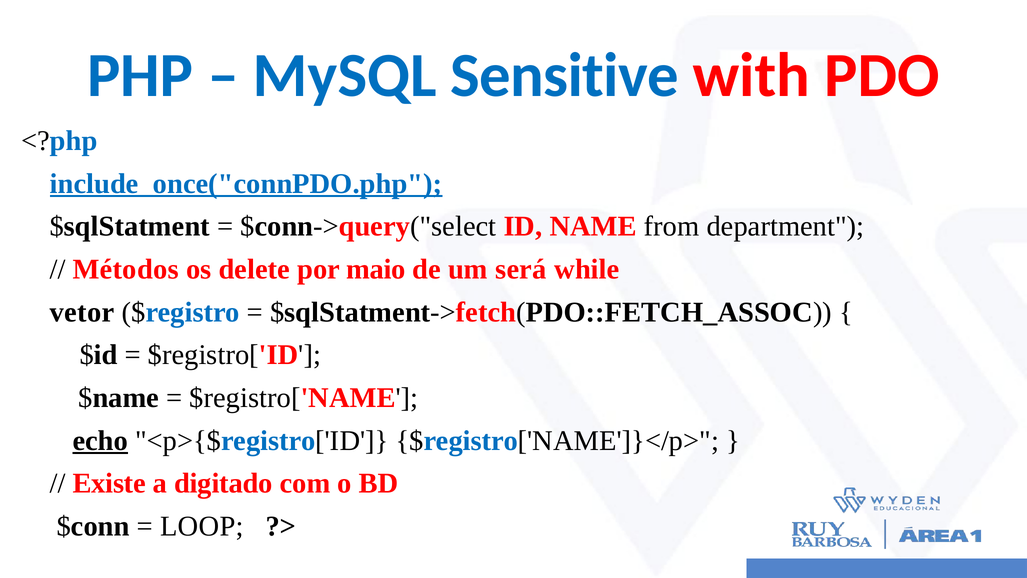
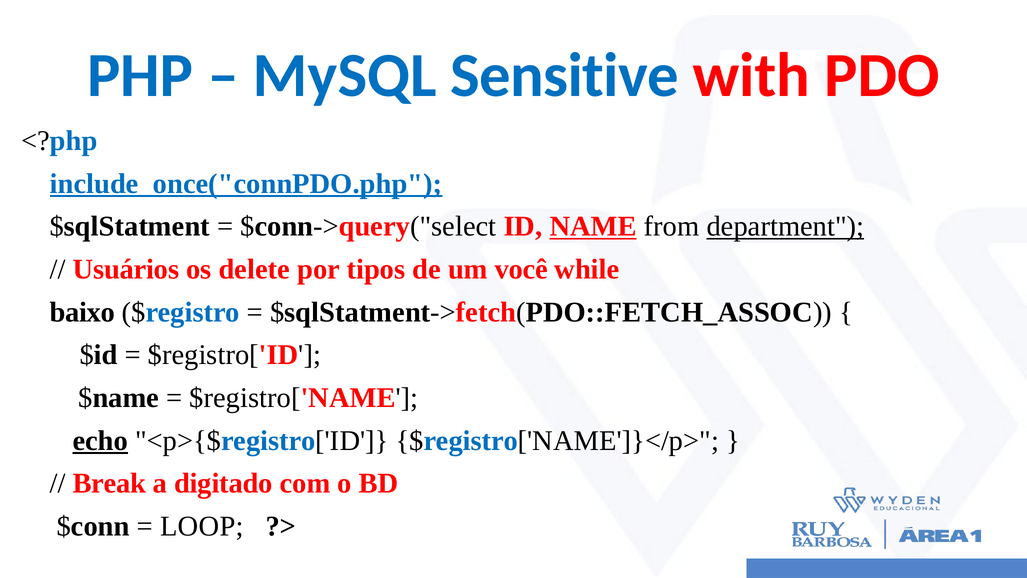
NAME underline: none -> present
department underline: none -> present
Métodos: Métodos -> Usuários
maio: maio -> tipos
será: será -> você
vetor: vetor -> baixo
Existe: Existe -> Break
